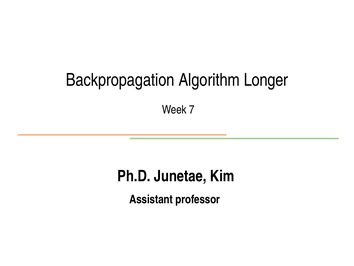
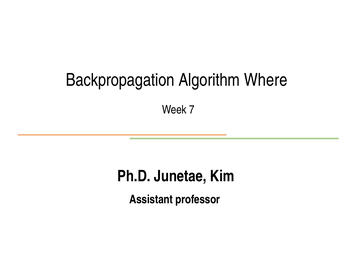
Longer: Longer -> Where
